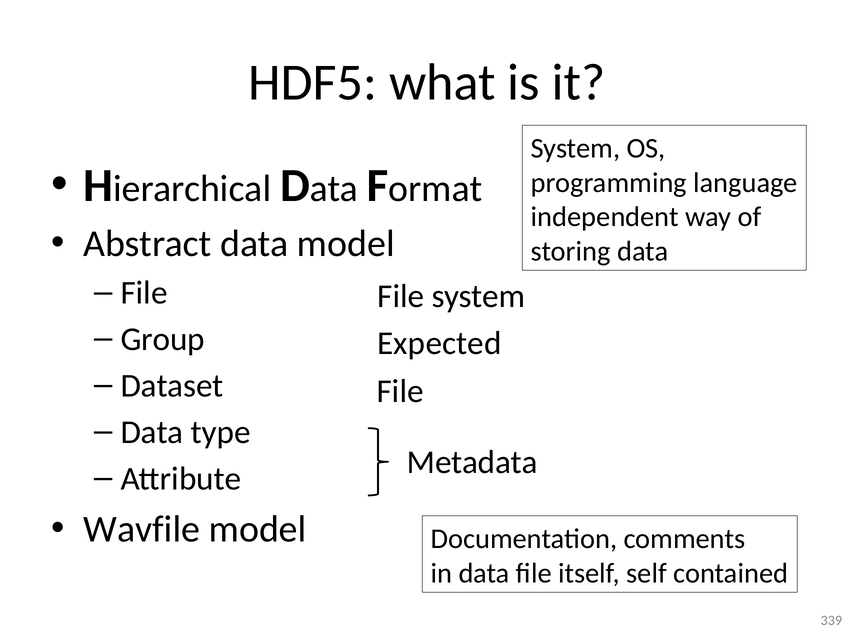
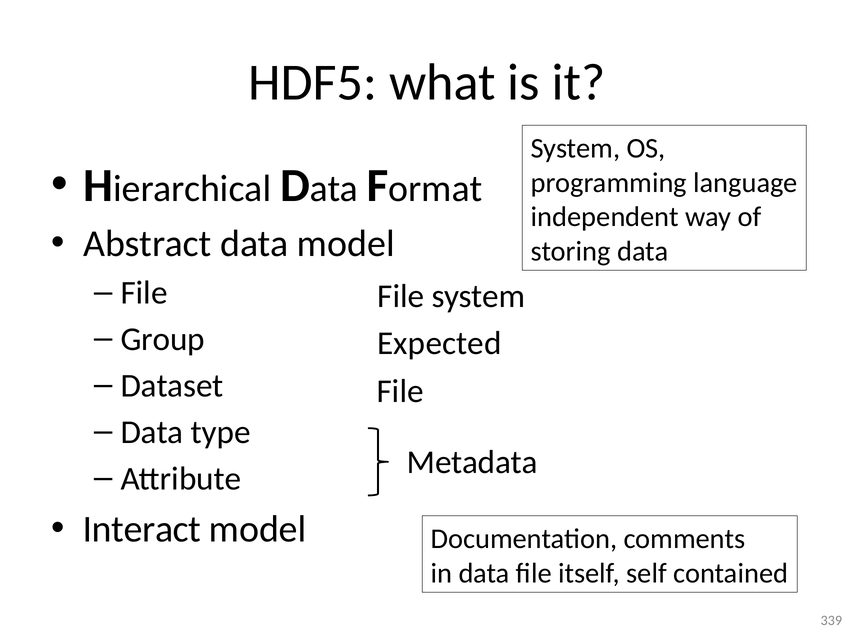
Wavfile: Wavfile -> Interact
